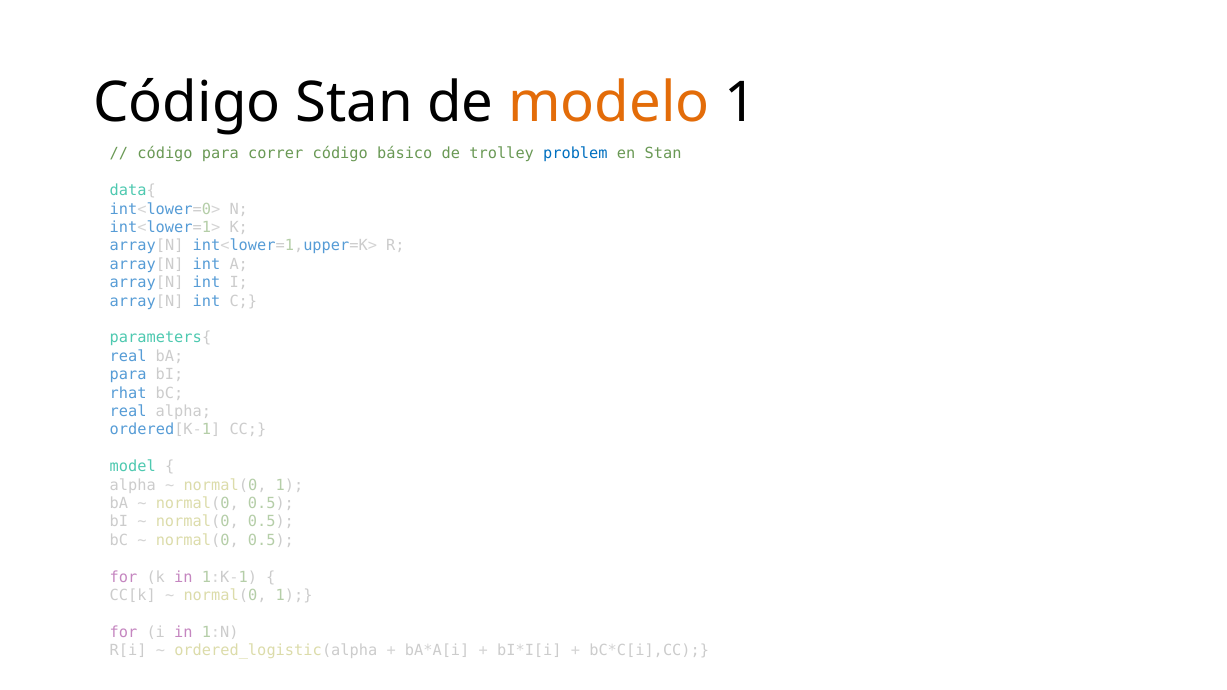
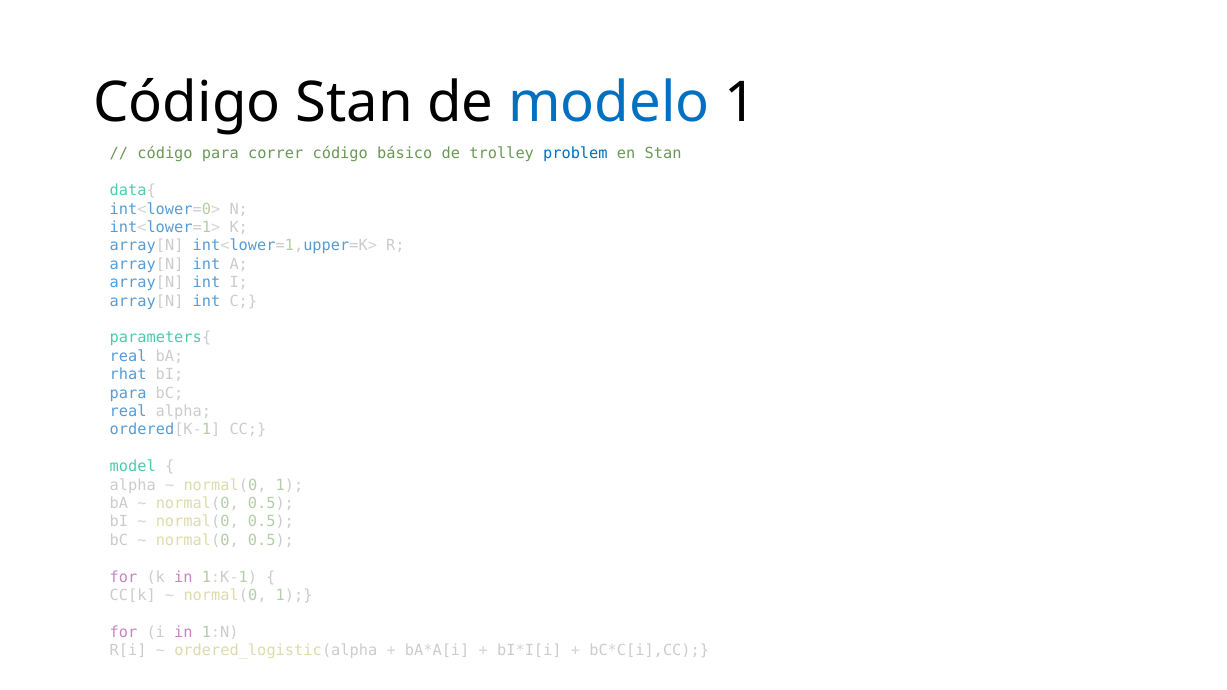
modelo colour: orange -> blue
para at (128, 375): para -> rhat
rhat at (128, 393): rhat -> para
